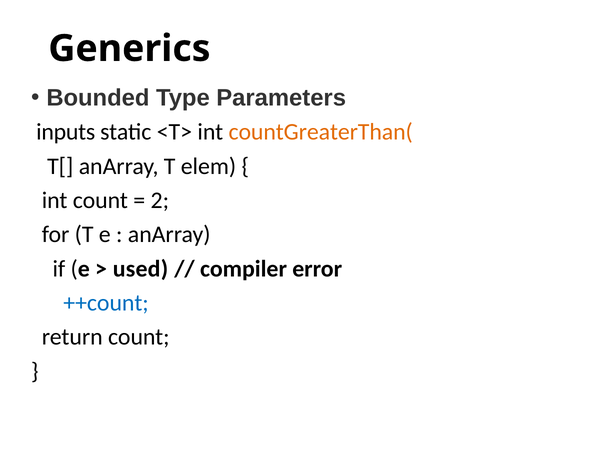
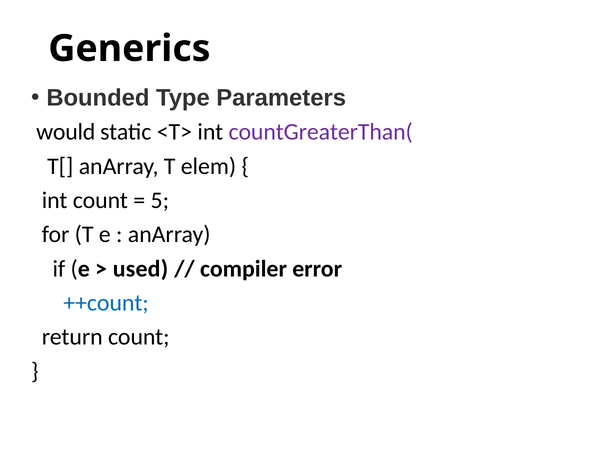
inputs: inputs -> would
countGreaterThan( colour: orange -> purple
2: 2 -> 5
